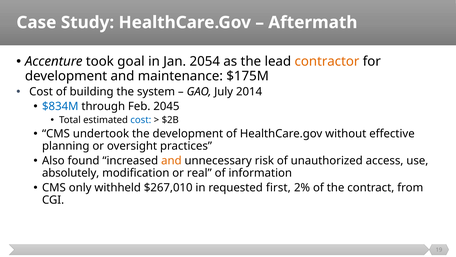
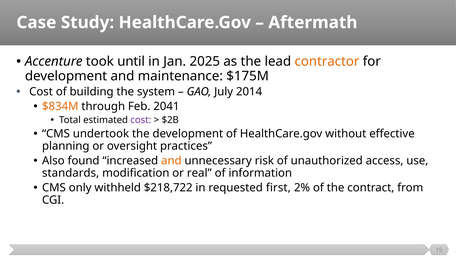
goal: goal -> until
2054: 2054 -> 2025
$834M colour: blue -> orange
2045: 2045 -> 2041
cost at (141, 120) colour: blue -> purple
absolutely: absolutely -> standards
$267,010: $267,010 -> $218,722
